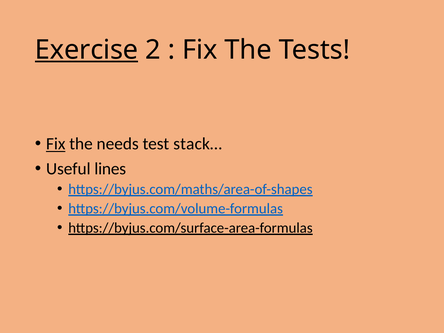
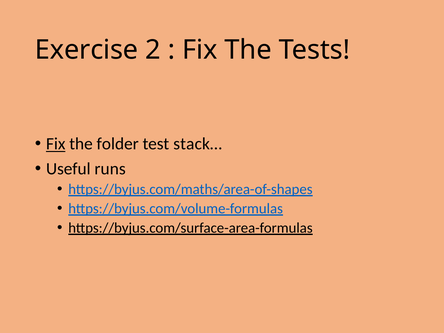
Exercise underline: present -> none
needs: needs -> folder
lines: lines -> runs
